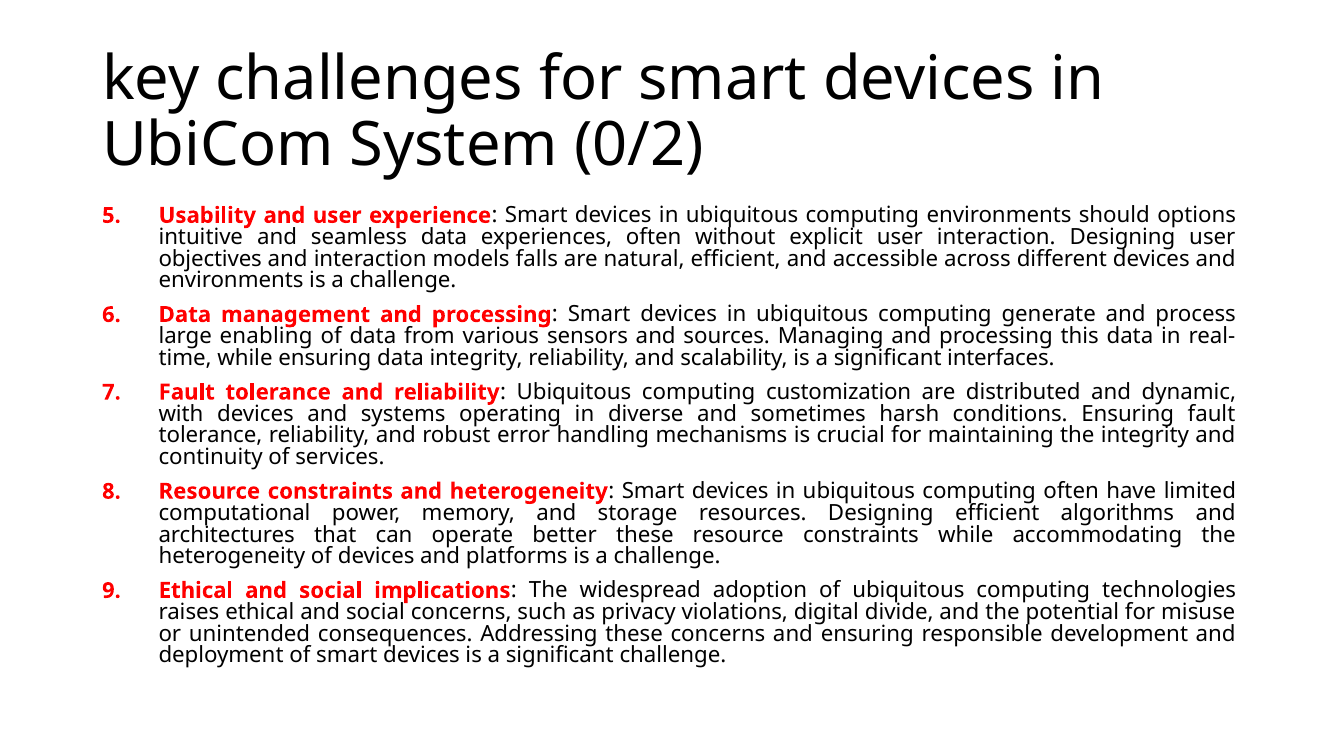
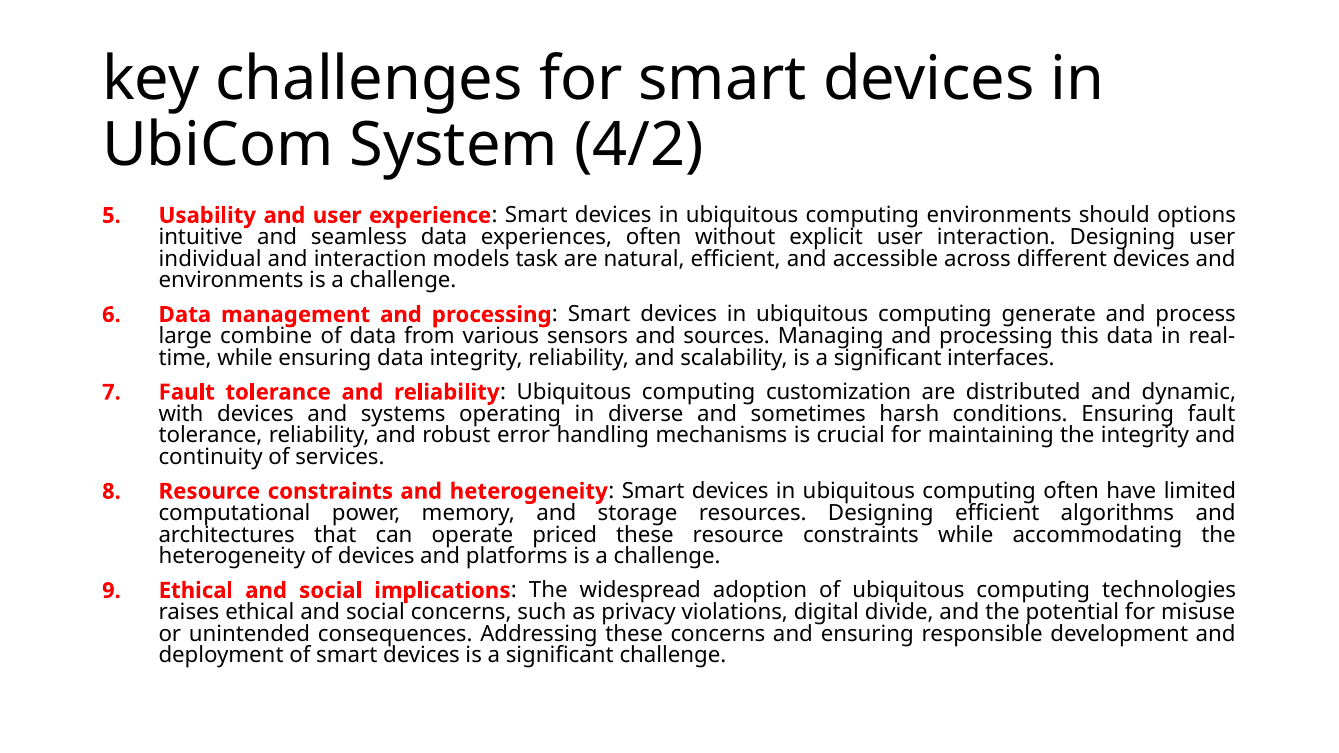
0/2: 0/2 -> 4/2
objectives: objectives -> individual
falls: falls -> task
enabling: enabling -> combine
better: better -> priced
